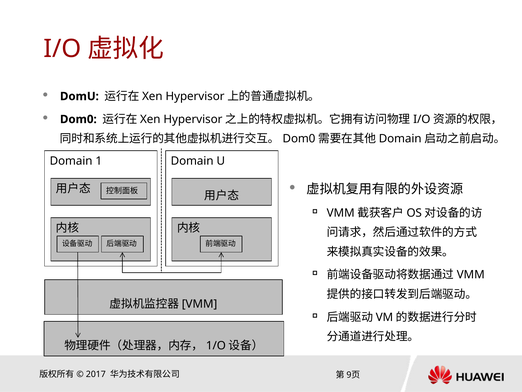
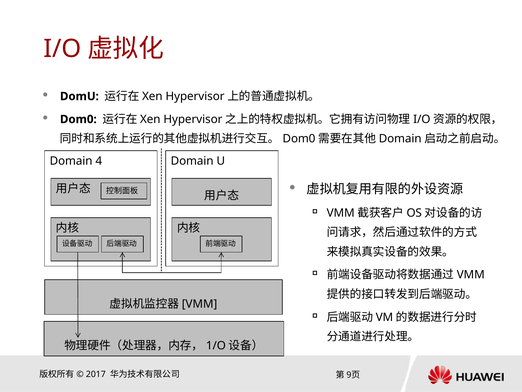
1: 1 -> 4
